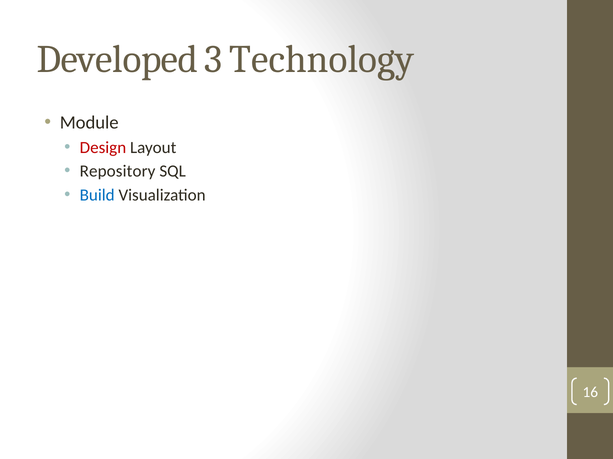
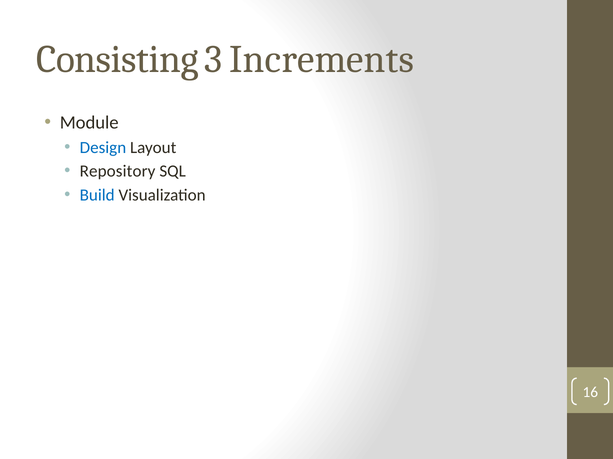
Developed: Developed -> Consisting
Technology: Technology -> Increments
Design colour: red -> blue
